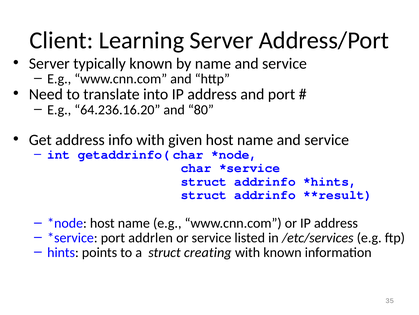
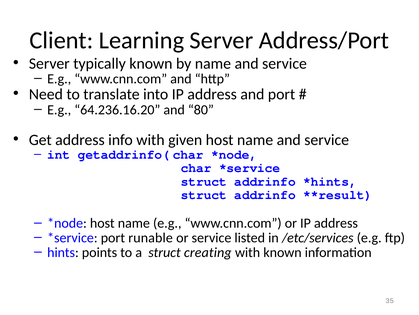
addrlen: addrlen -> runable
